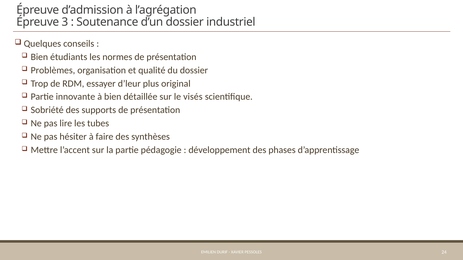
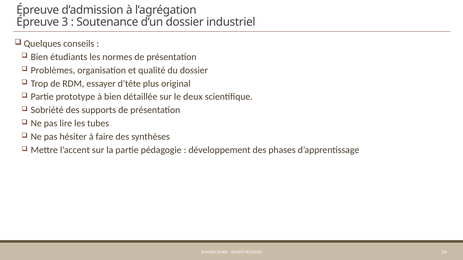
d’leur: d’leur -> d’tête
innovante: innovante -> prototype
visés: visés -> deux
